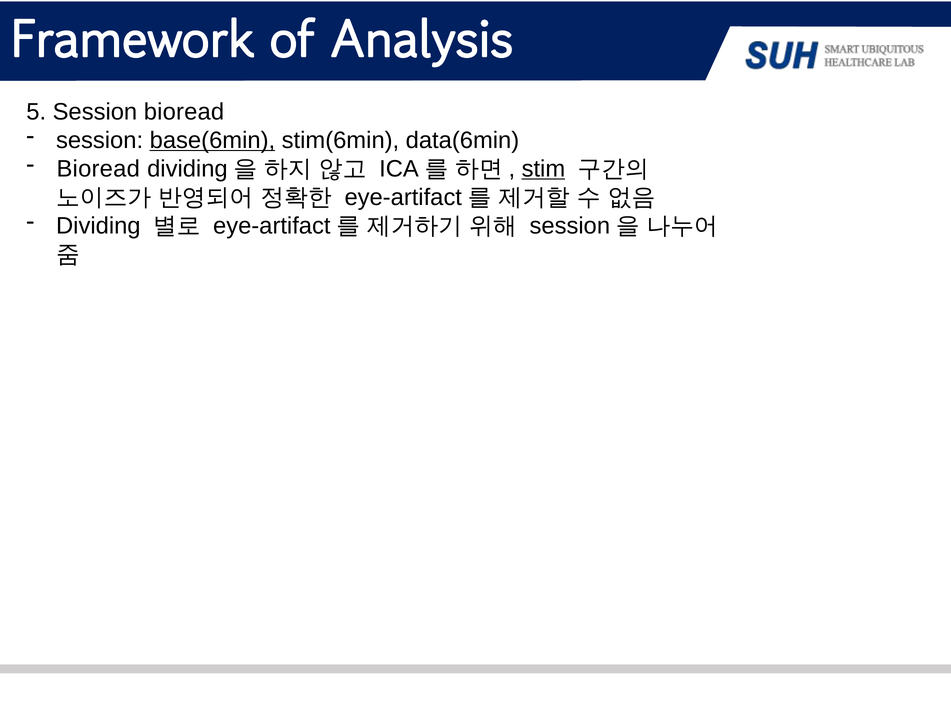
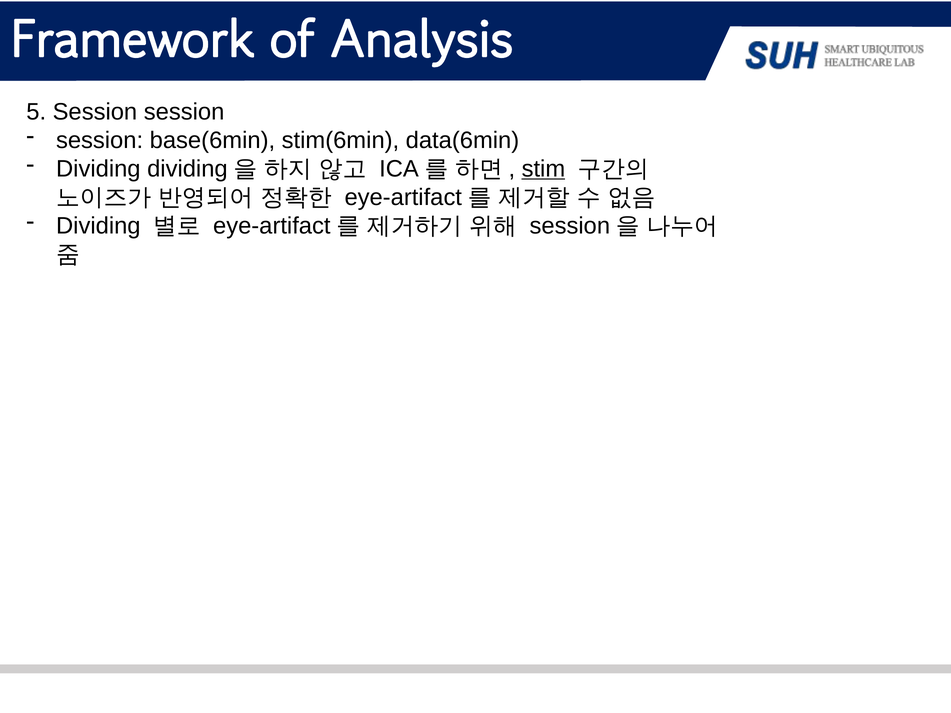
Session bioread: bioread -> session
base(6min underline: present -> none
Bioread at (98, 169): Bioread -> Dividing
